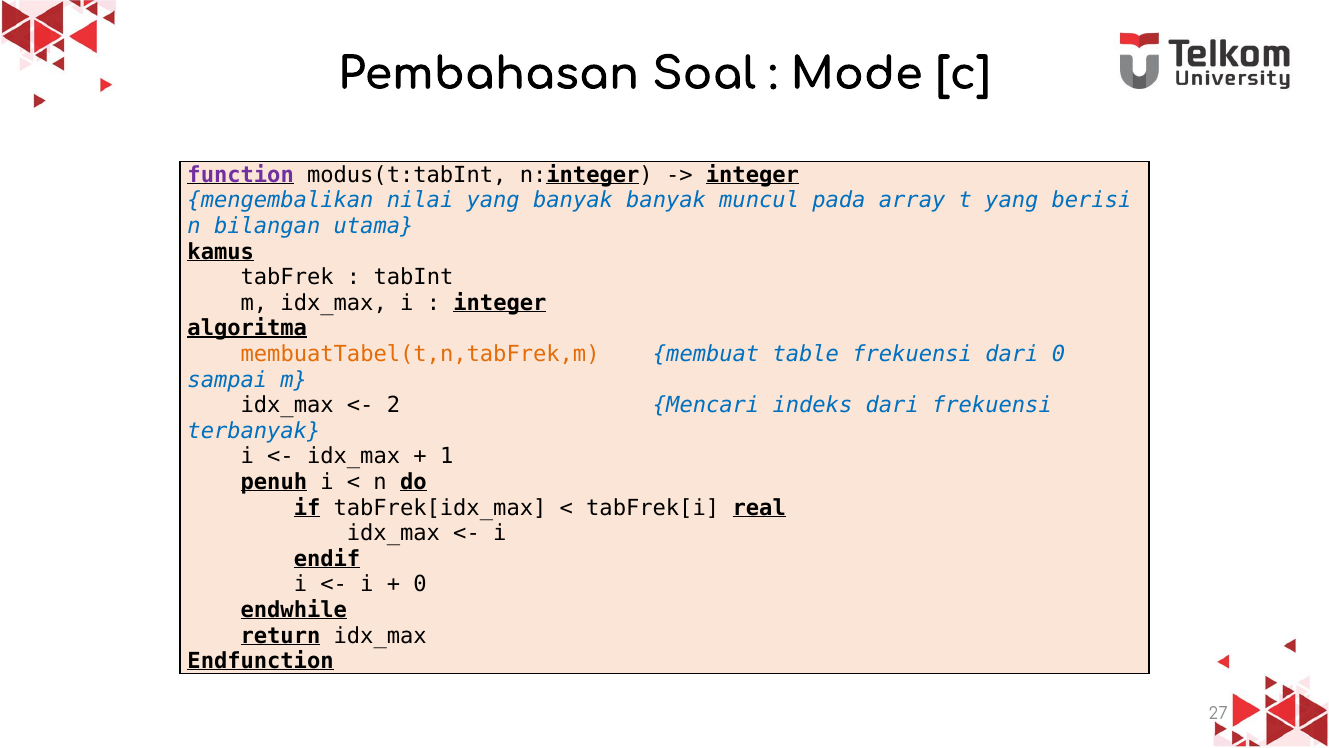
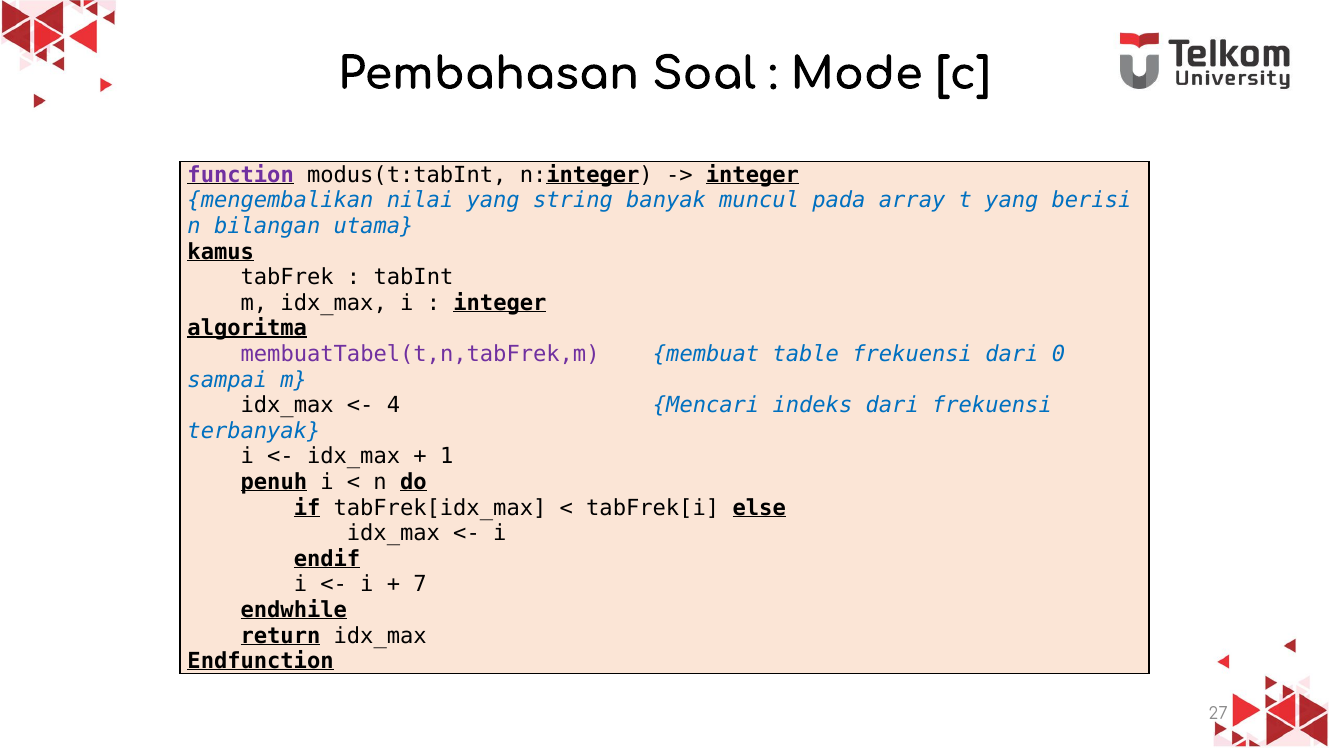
yang banyak: banyak -> string
membuatTabel(t,n,tabFrek,m colour: orange -> purple
2: 2 -> 4
real: real -> else
0 at (420, 584): 0 -> 7
